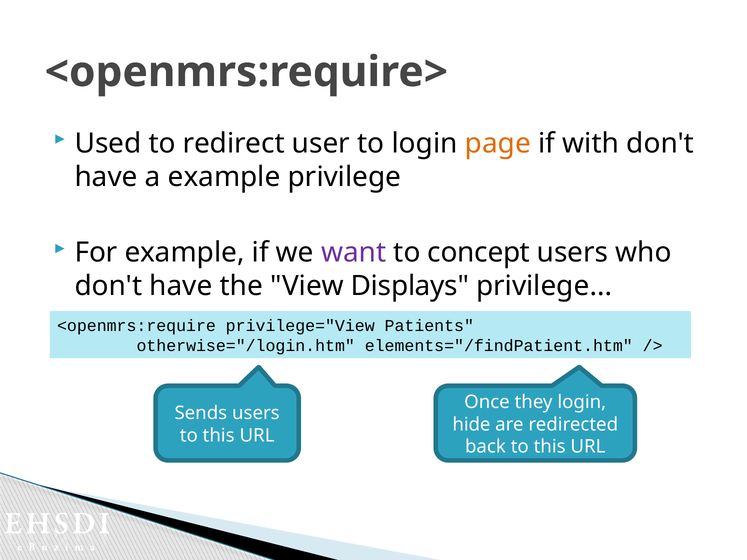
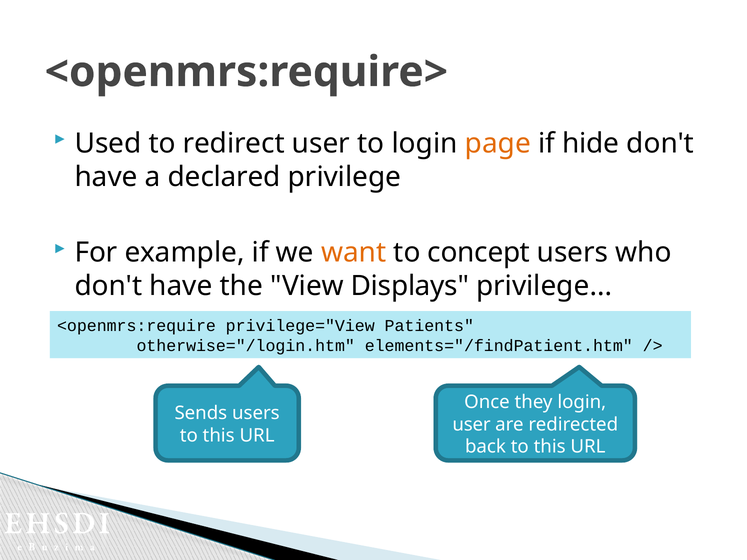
with: with -> hide
a example: example -> declared
want colour: purple -> orange
hide at (471, 425): hide -> user
